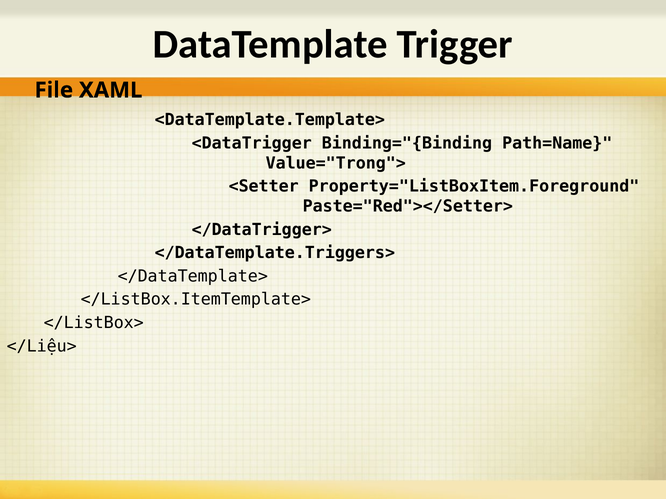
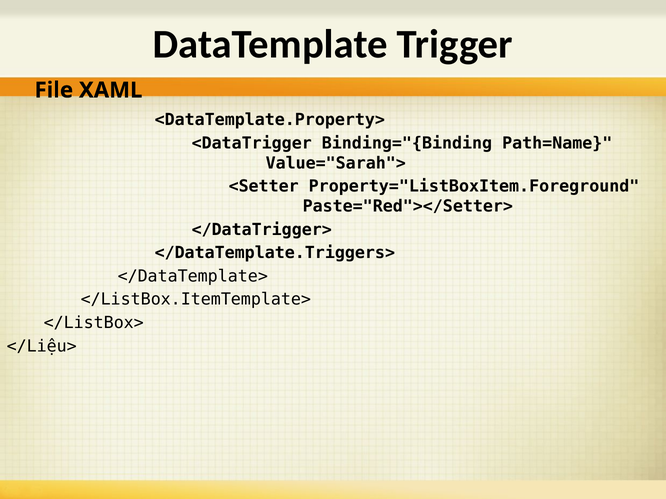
<DataTemplate.Template>: <DataTemplate.Template> -> <DataTemplate.Property>
Value="Trong">: Value="Trong"> -> Value="Sarah">
